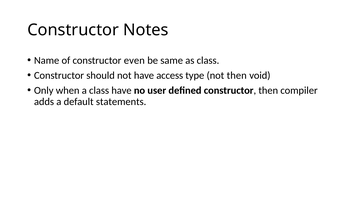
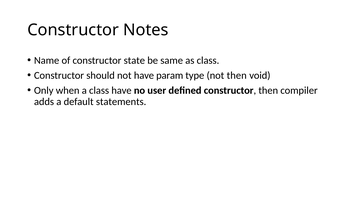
even: even -> state
access: access -> param
